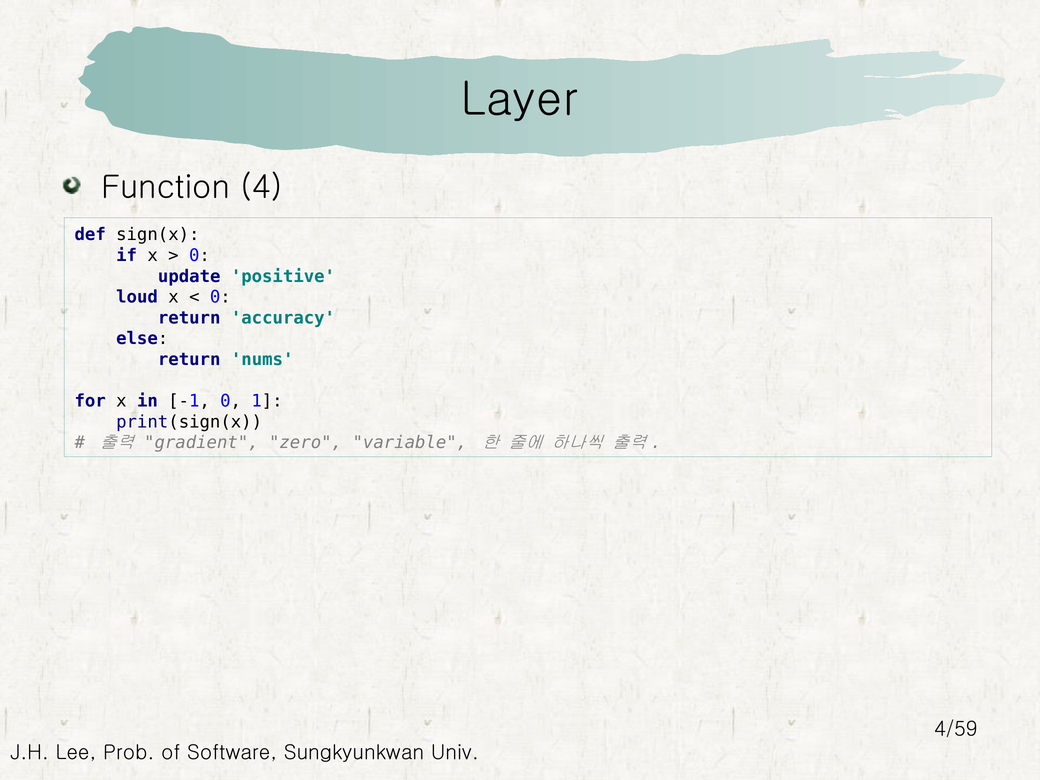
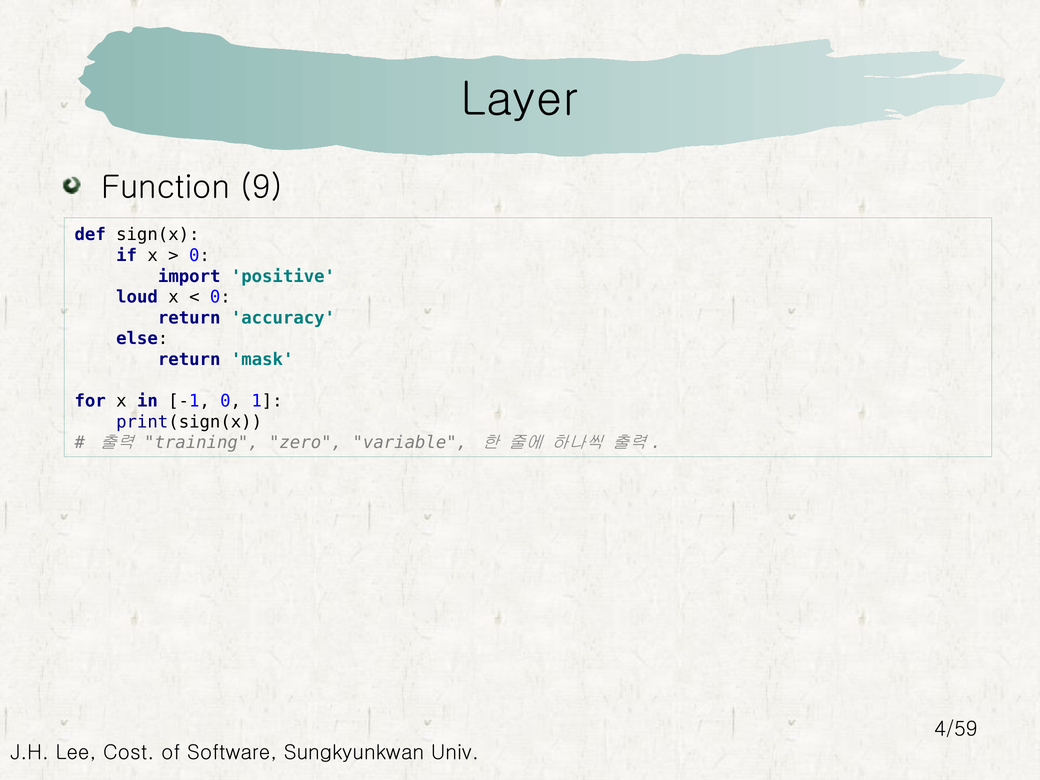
4: 4 -> 9
update: update -> import
nums: nums -> mask
gradient: gradient -> training
Prob: Prob -> Cost
